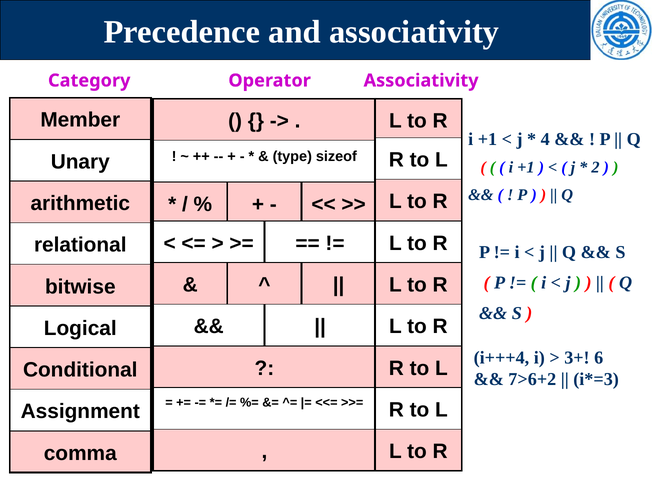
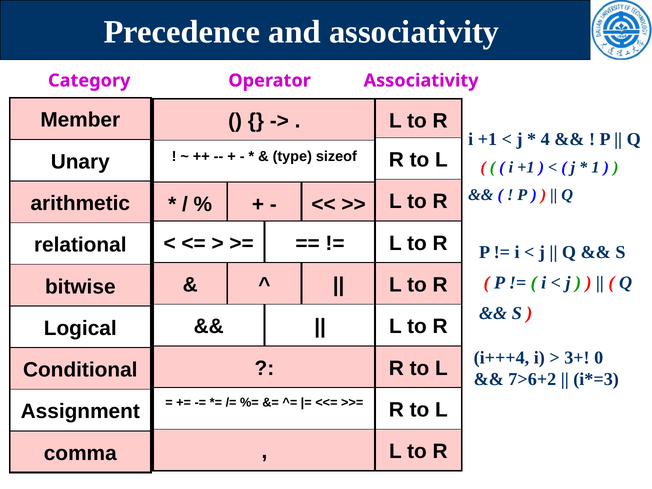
2: 2 -> 1
6: 6 -> 0
